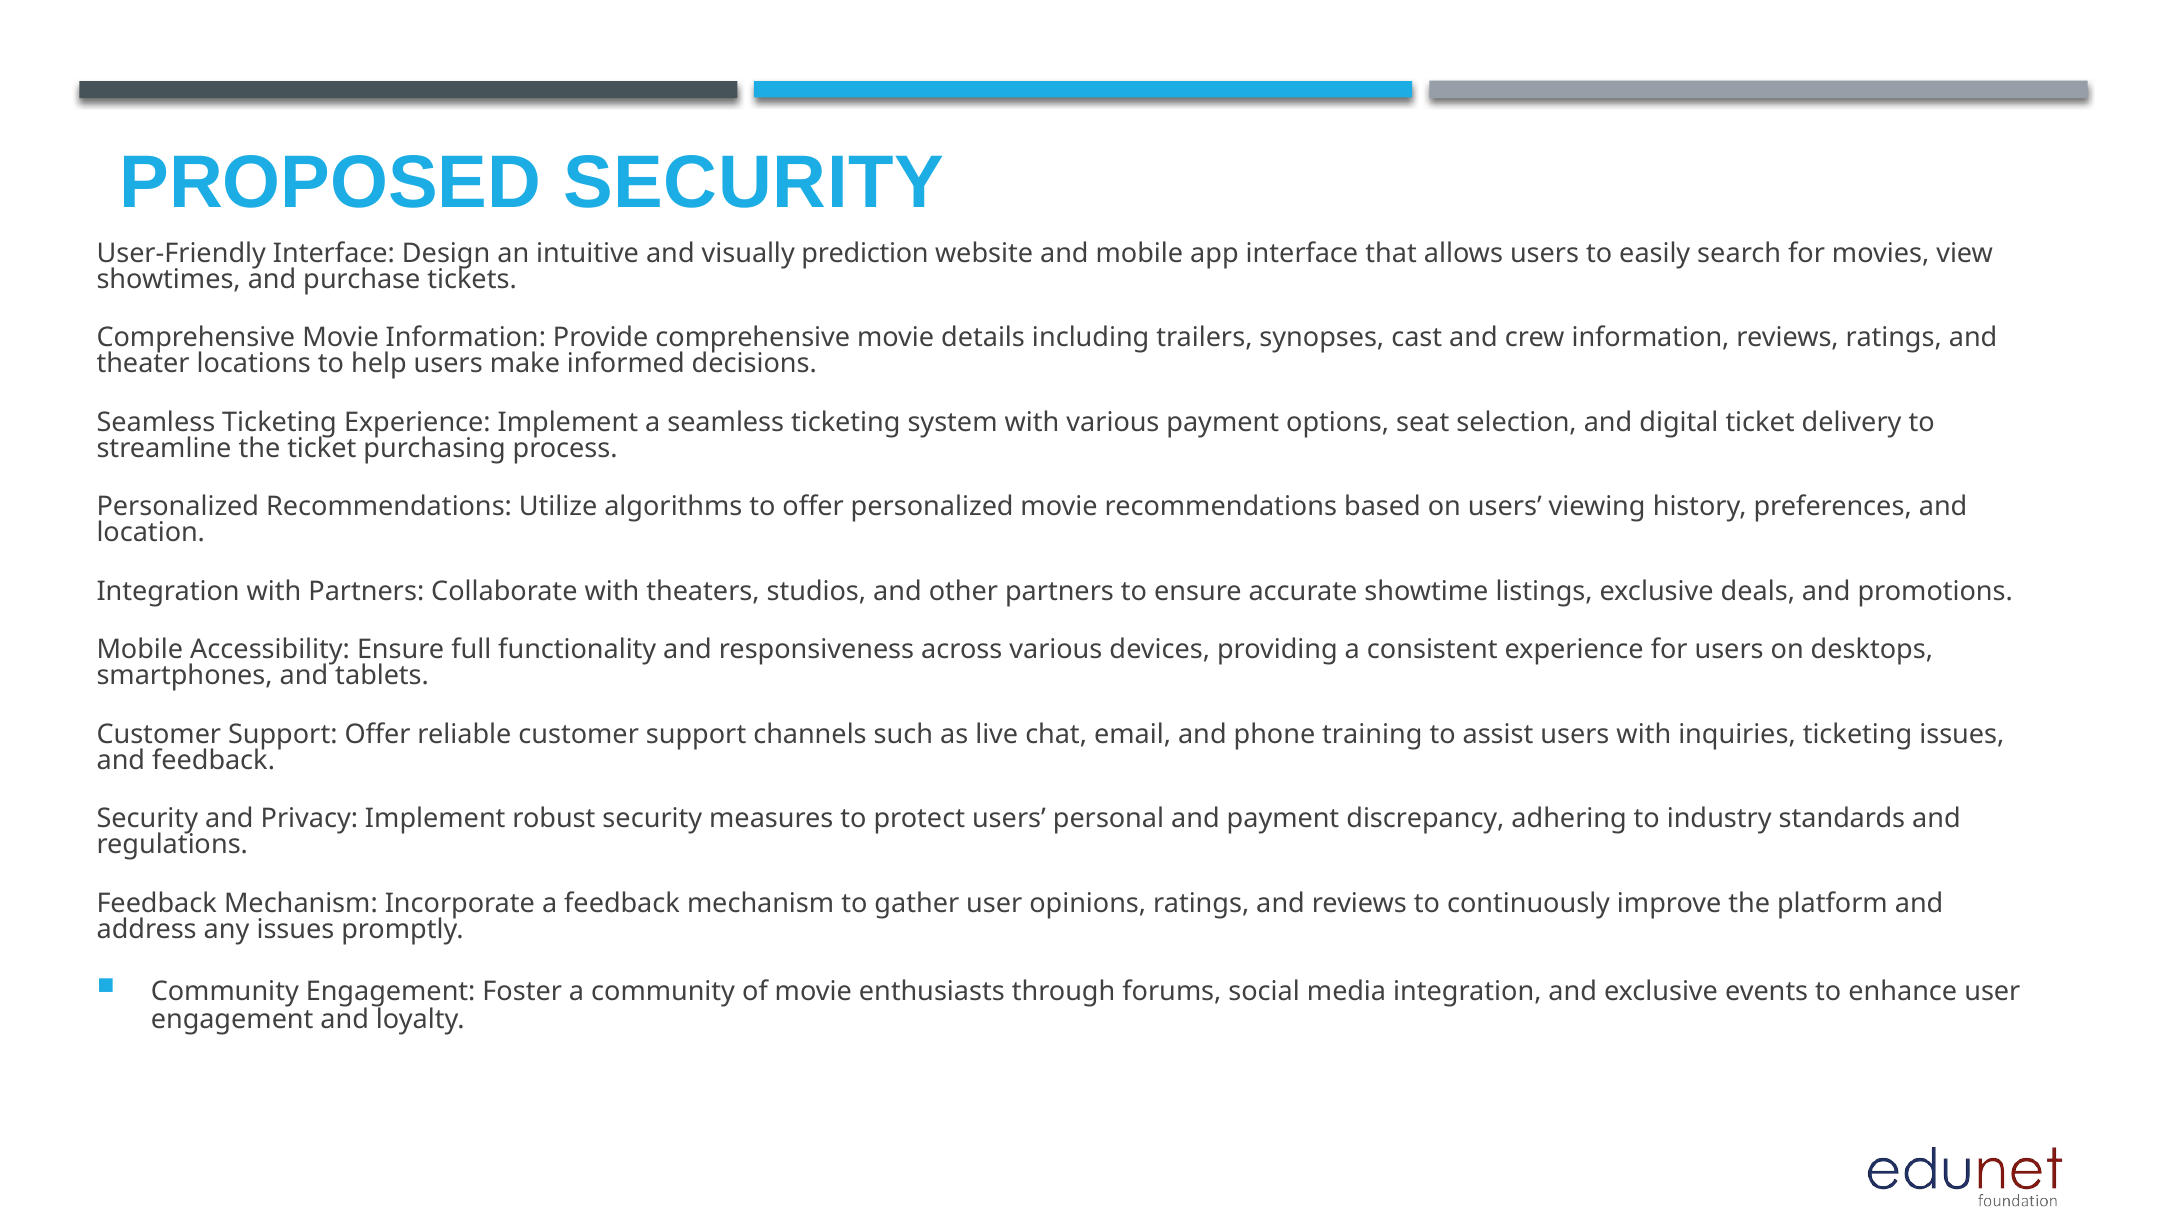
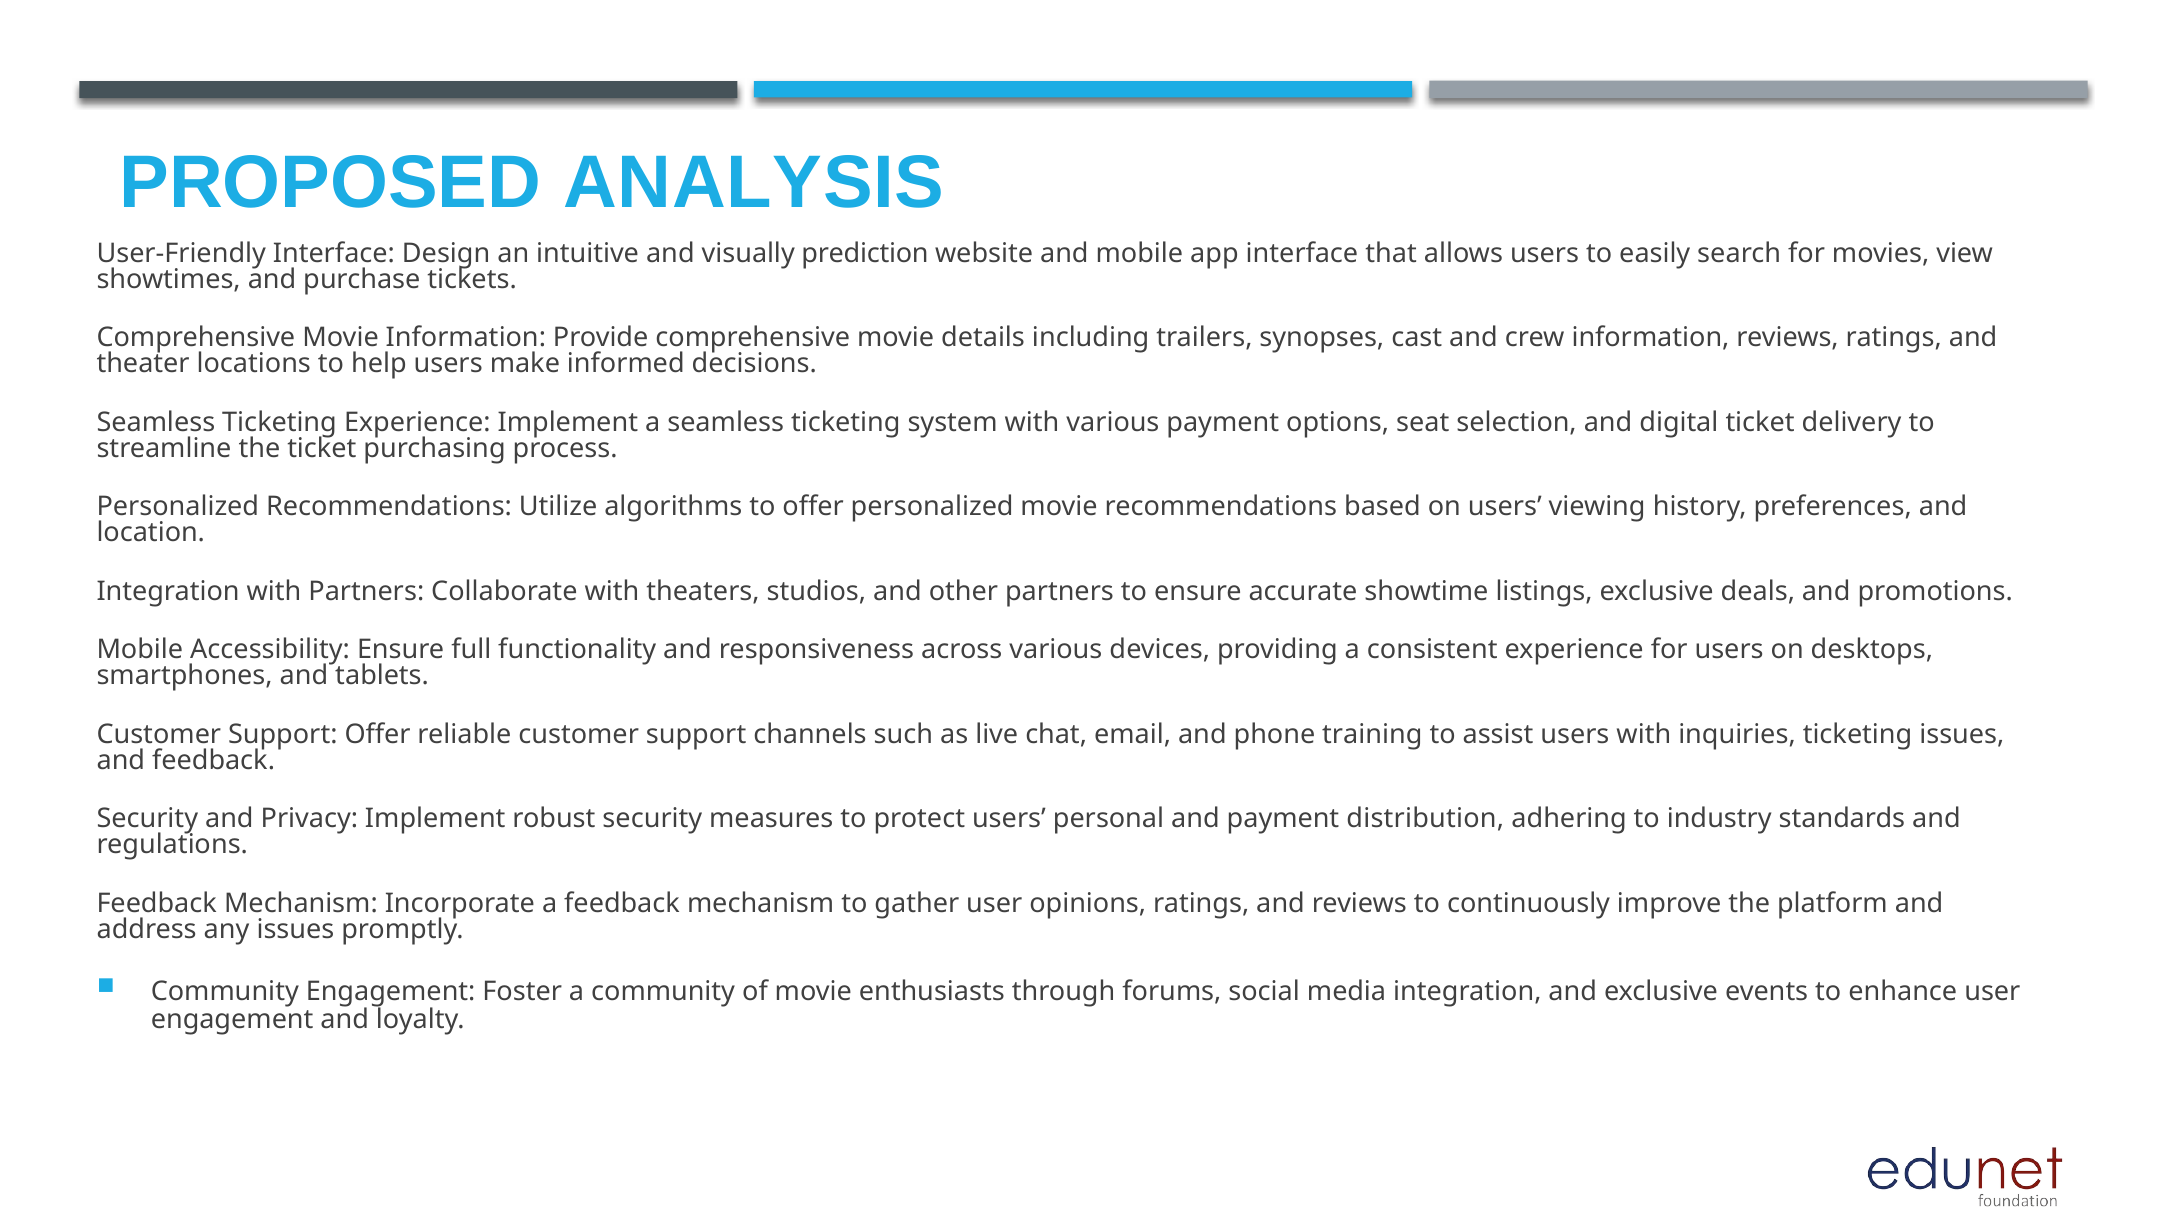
PROPOSED SECURITY: SECURITY -> ANALYSIS
discrepancy: discrepancy -> distribution
